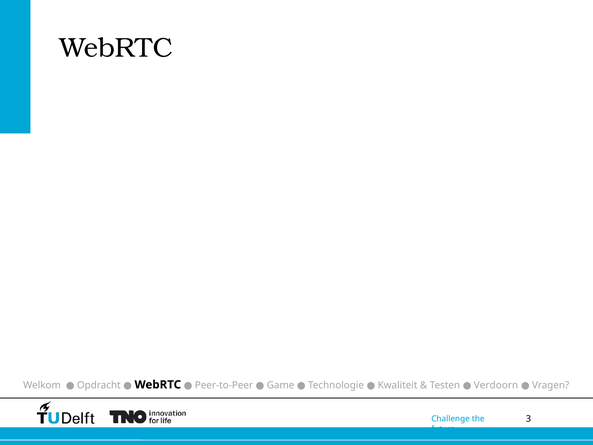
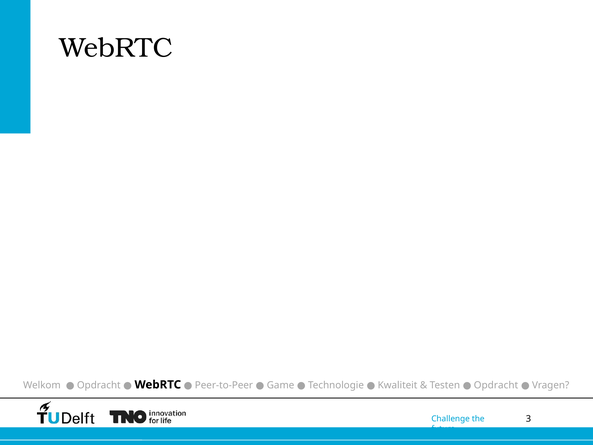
Testen Verdoorn: Verdoorn -> Opdracht
